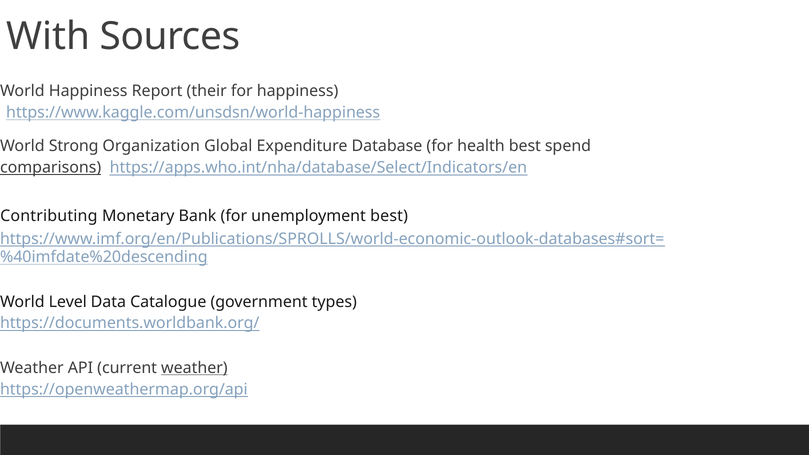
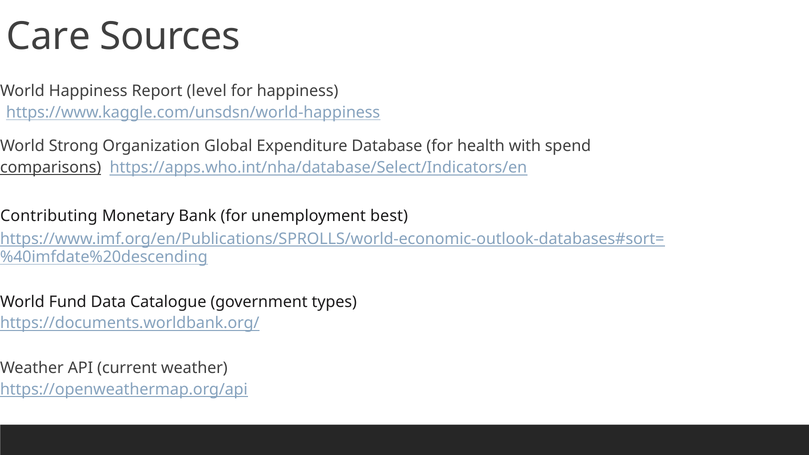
With: With -> Care
their: their -> level
health best: best -> with
Level: Level -> Fund
weather at (194, 368) underline: present -> none
